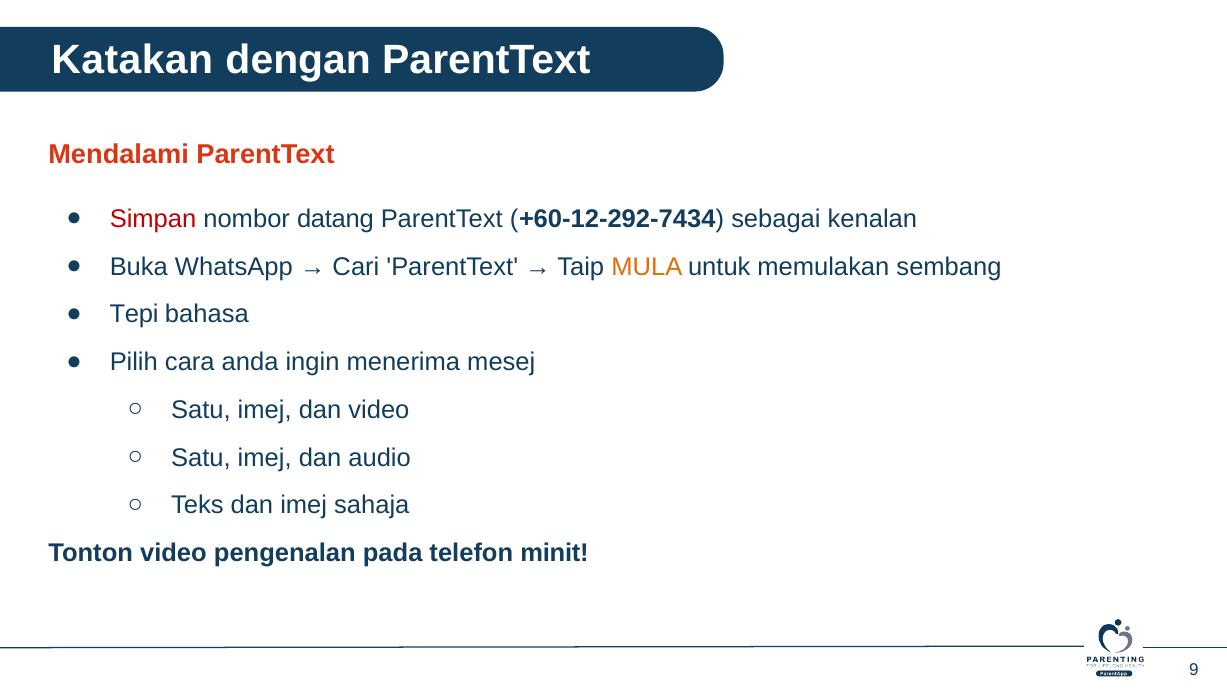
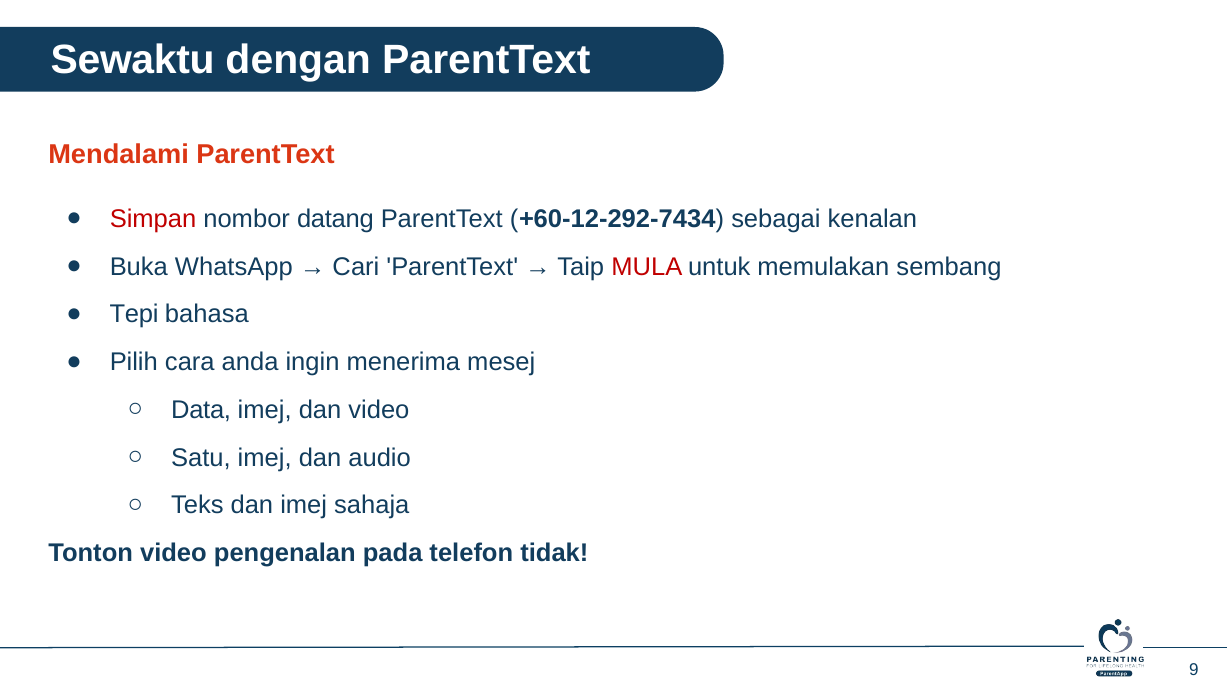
Katakan: Katakan -> Sewaktu
MULA colour: orange -> red
Satu at (201, 410): Satu -> Data
minit: minit -> tidak
